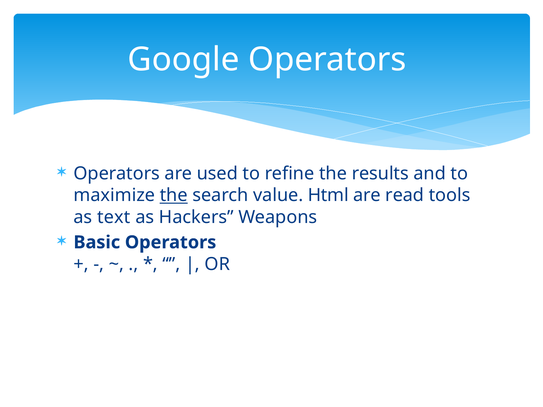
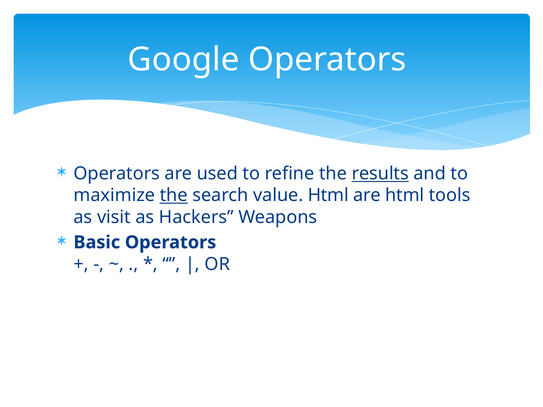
results underline: none -> present
are read: read -> html
text: text -> visit
